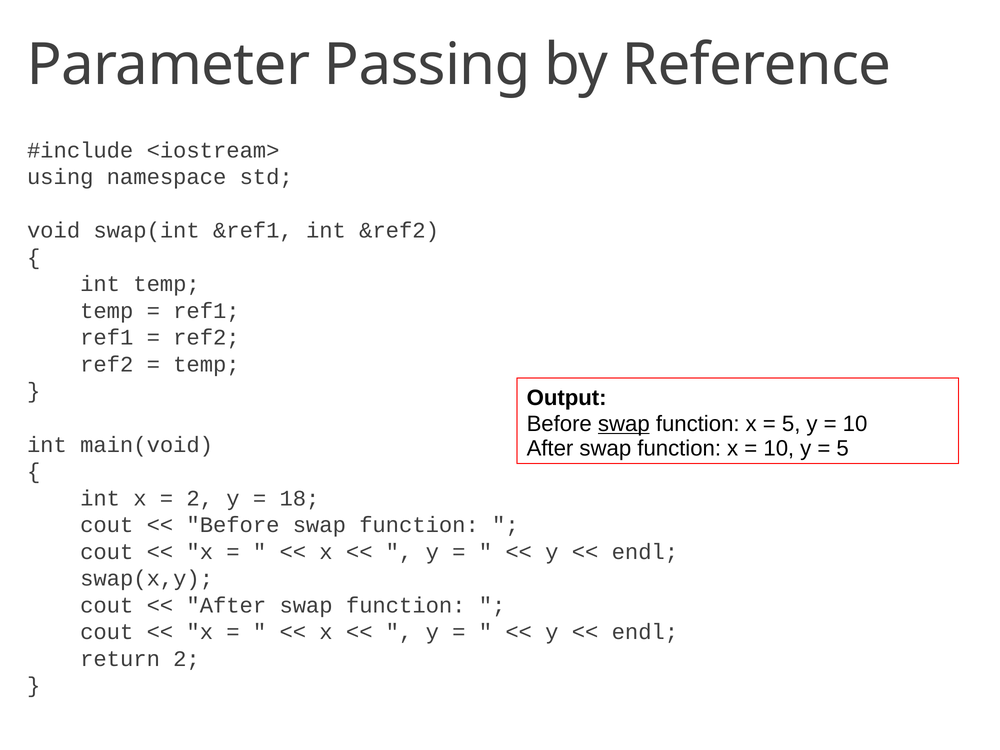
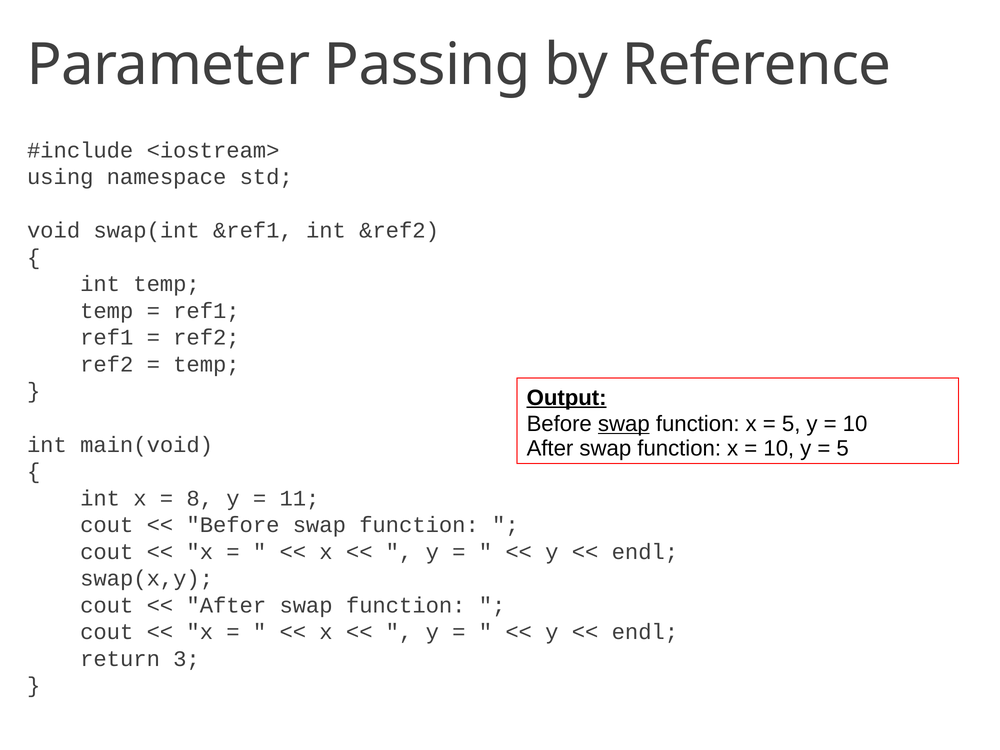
Output underline: none -> present
2 at (200, 498): 2 -> 8
18: 18 -> 11
return 2: 2 -> 3
